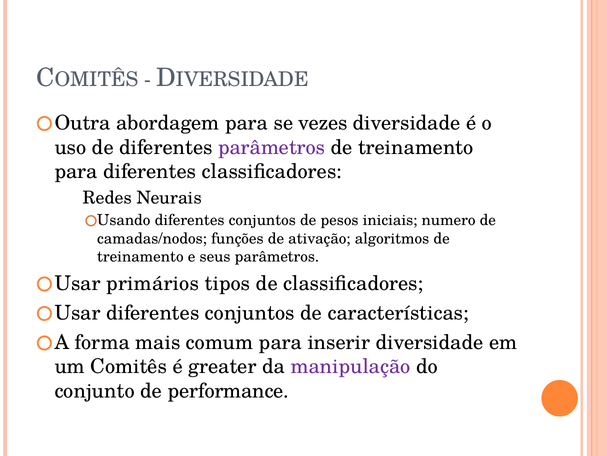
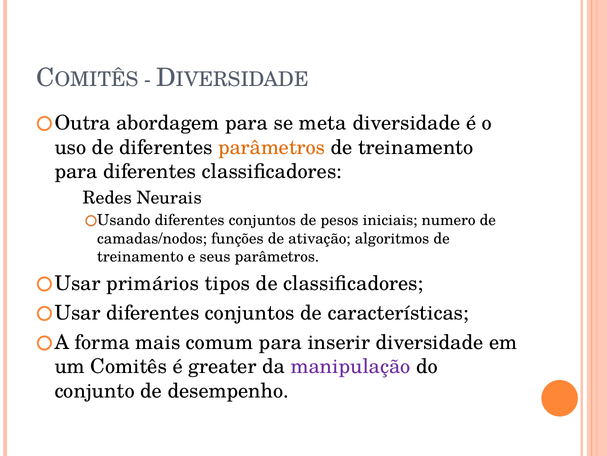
vezes: vezes -> meta
parâmetros at (272, 147) colour: purple -> orange
performance: performance -> desempenho
